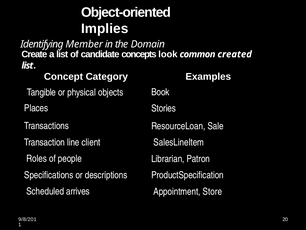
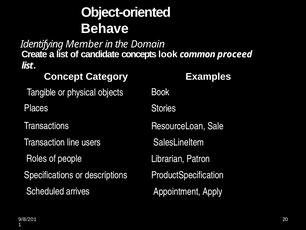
Implies: Implies -> Behave
created: created -> proceed
client: client -> users
Store: Store -> Apply
